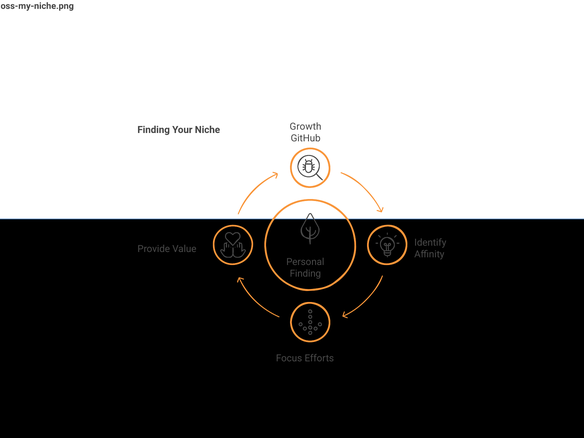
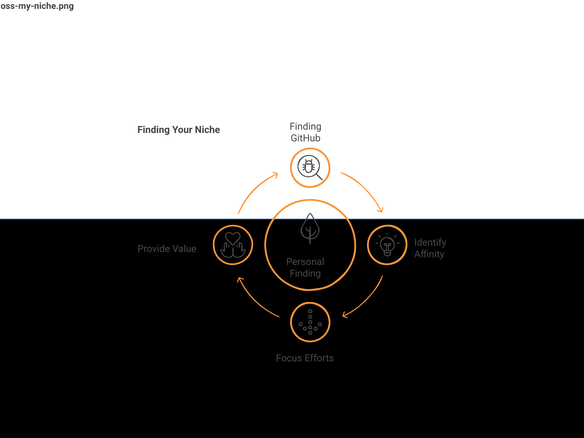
Niche Growth: Growth -> Finding
